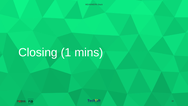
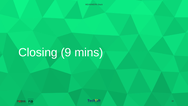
1: 1 -> 9
